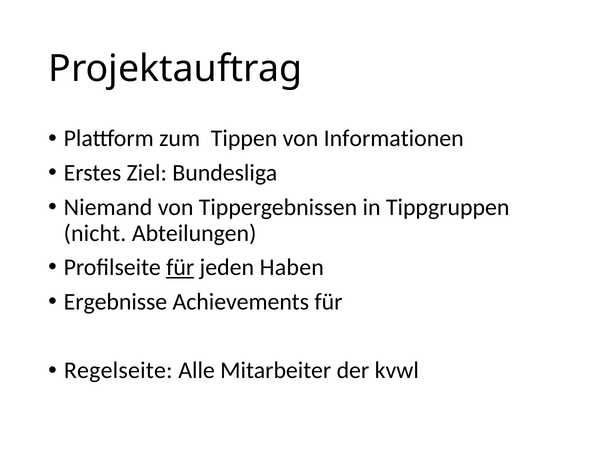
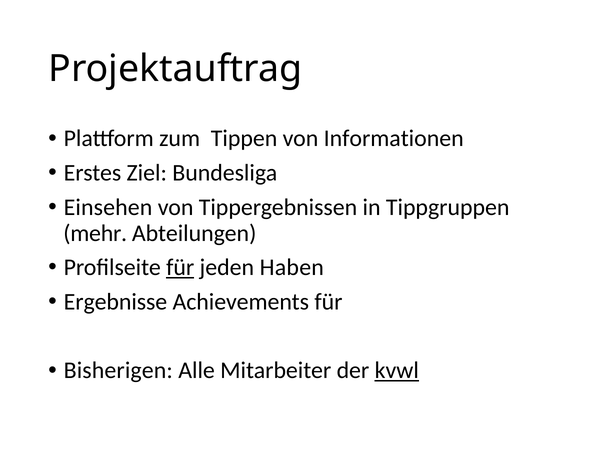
Niemand: Niemand -> Einsehen
nicht: nicht -> mehr
Regelseite: Regelseite -> Bisherigen
kvwl underline: none -> present
